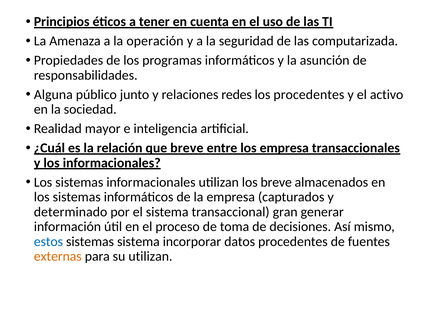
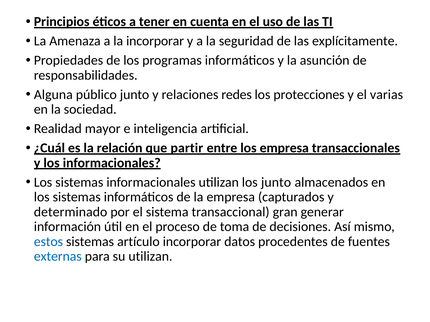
la operación: operación -> incorporar
computarizada: computarizada -> explícitamente
los procedentes: procedentes -> protecciones
activo: activo -> varias
que breve: breve -> partir
los breve: breve -> junto
sistemas sistema: sistema -> artículo
externas colour: orange -> blue
